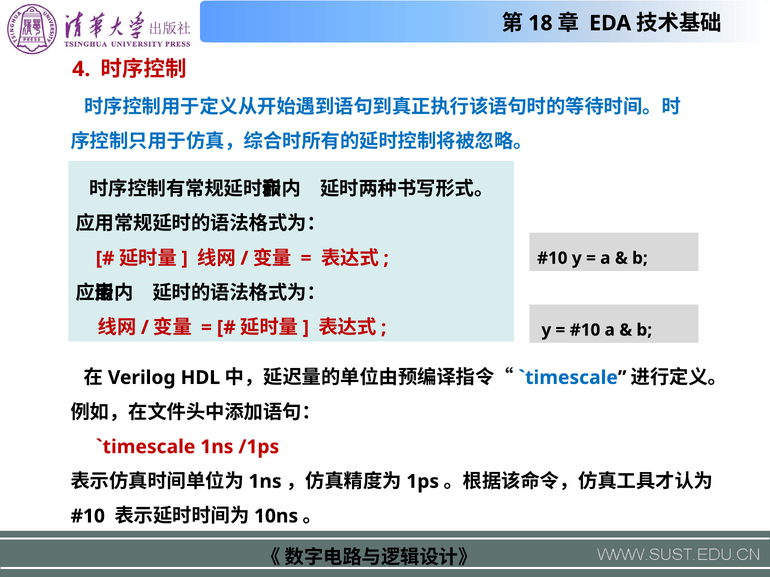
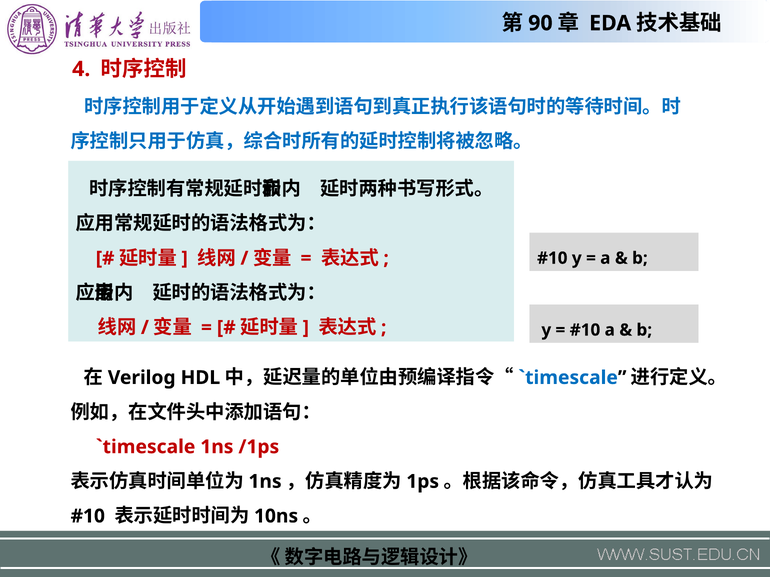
18: 18 -> 90
